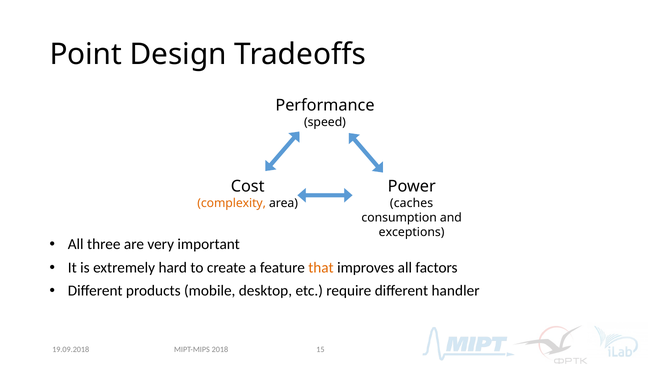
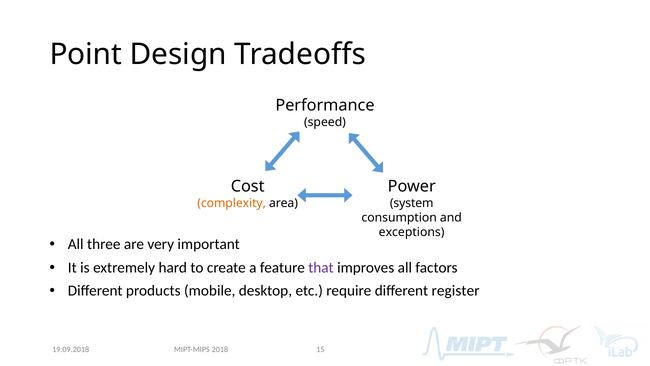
caches: caches -> system
that colour: orange -> purple
handler: handler -> register
